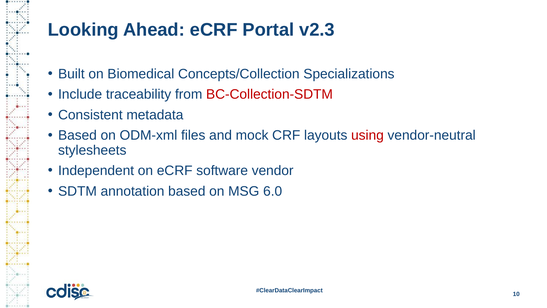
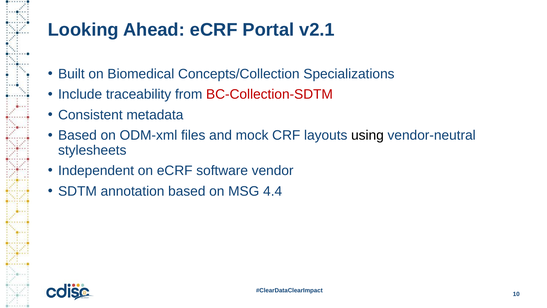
v2.3: v2.3 -> v2.1
using colour: red -> black
6.0: 6.0 -> 4.4
